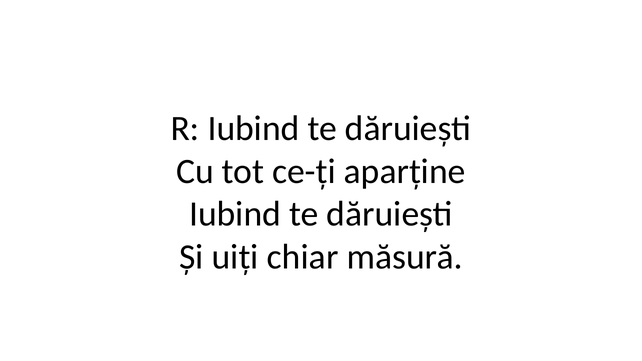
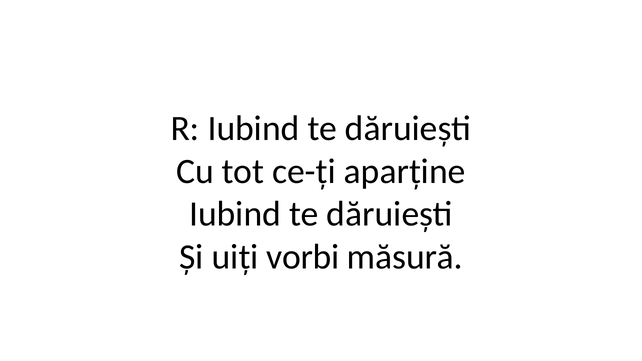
chiar: chiar -> vorbi
